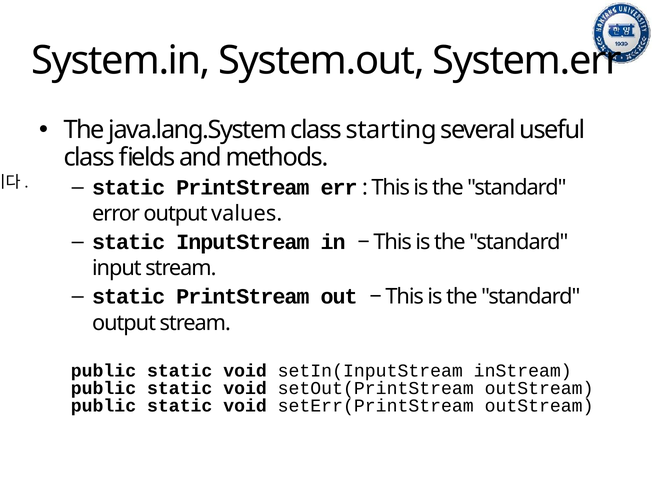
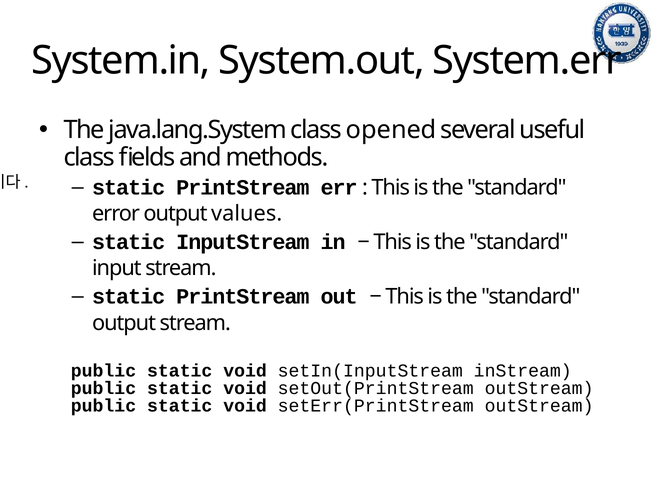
starting: starting -> opened
